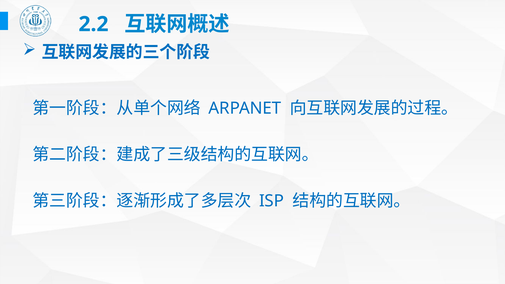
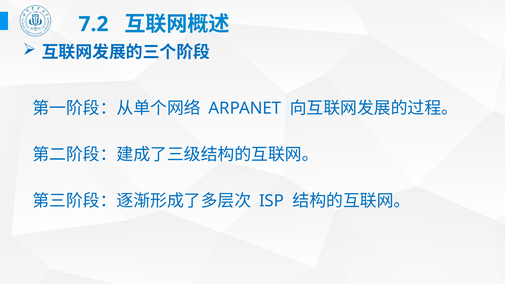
2.2: 2.2 -> 7.2
